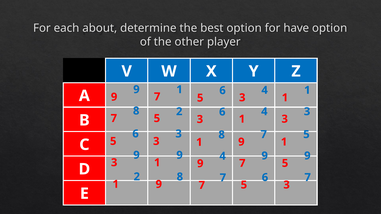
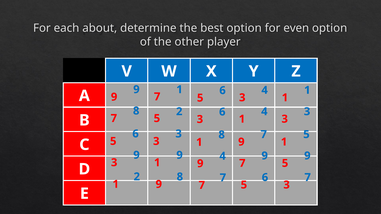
have: have -> even
